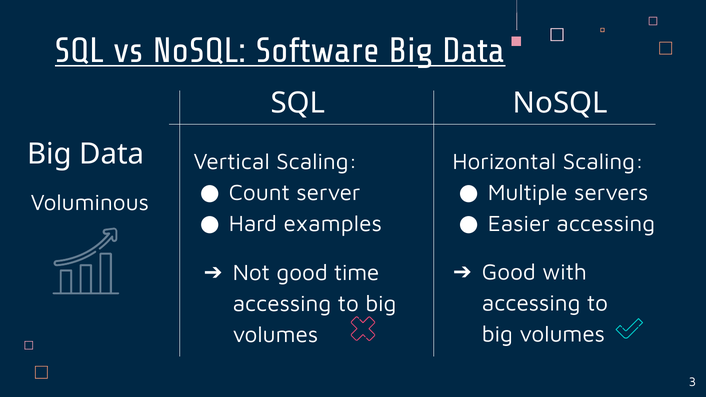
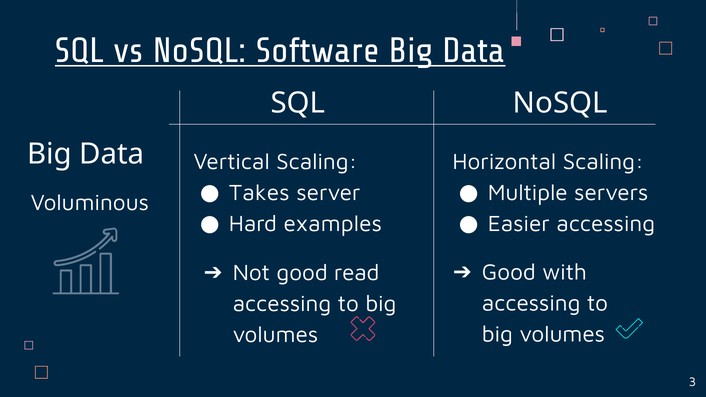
Count: Count -> Takes
time: time -> read
